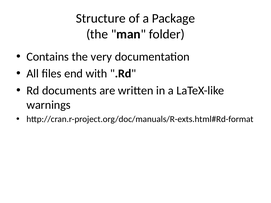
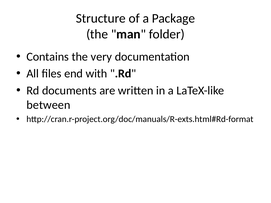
warnings: warnings -> between
